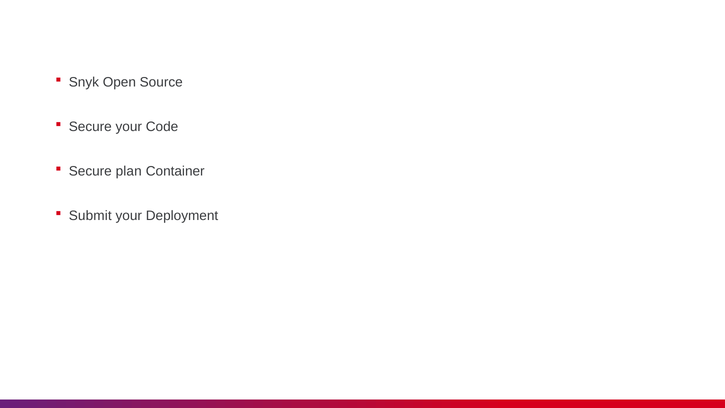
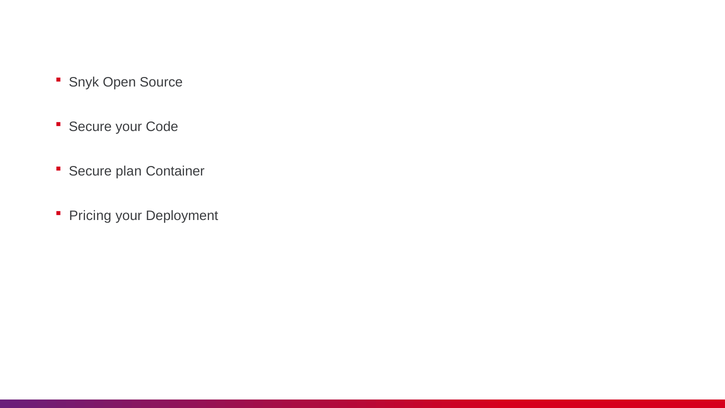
Submit: Submit -> Pricing
